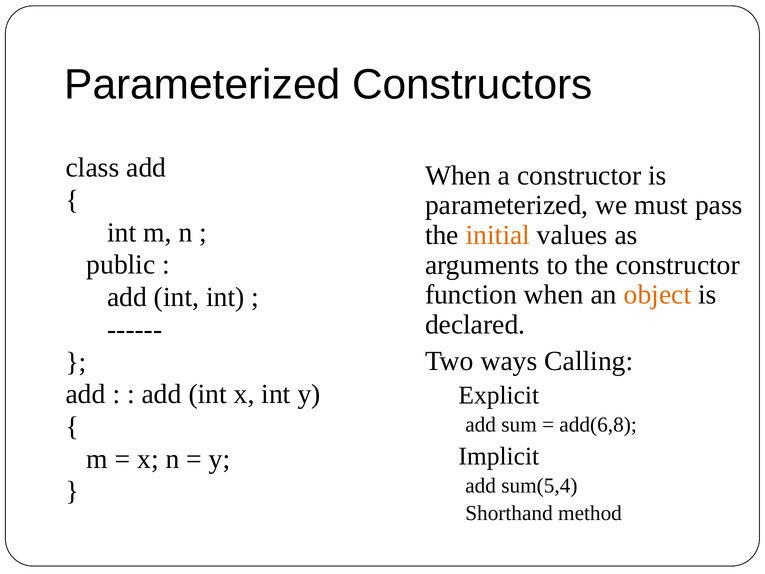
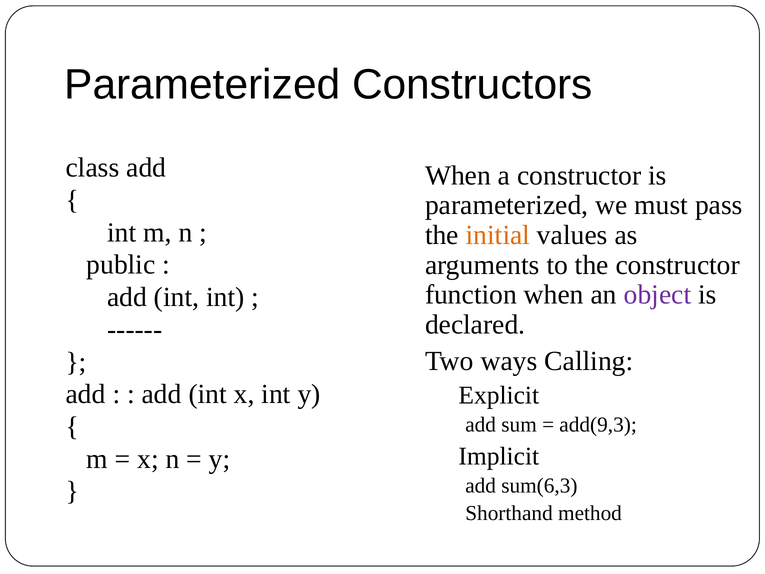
object colour: orange -> purple
add(6,8: add(6,8 -> add(9,3
sum(5,4: sum(5,4 -> sum(6,3
